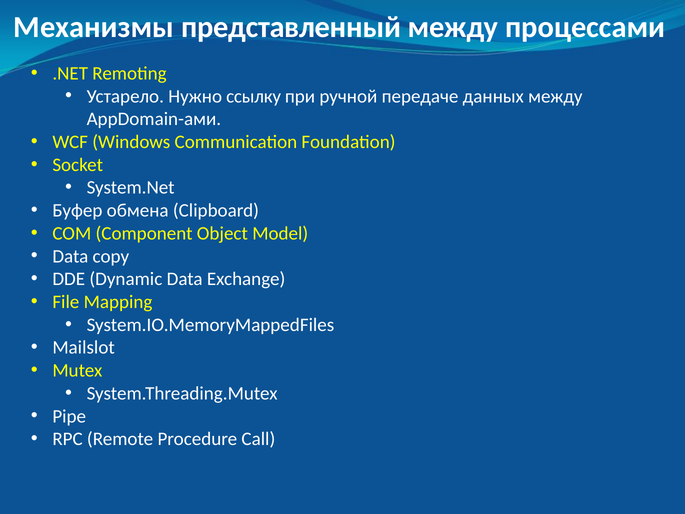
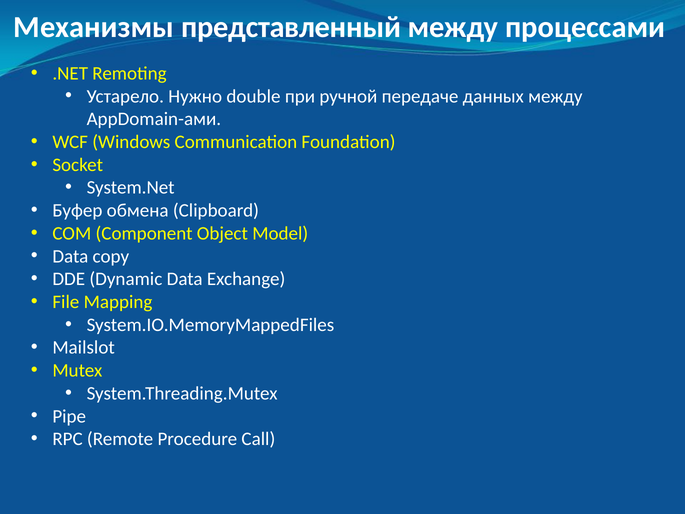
ссылку: ссылку -> double
